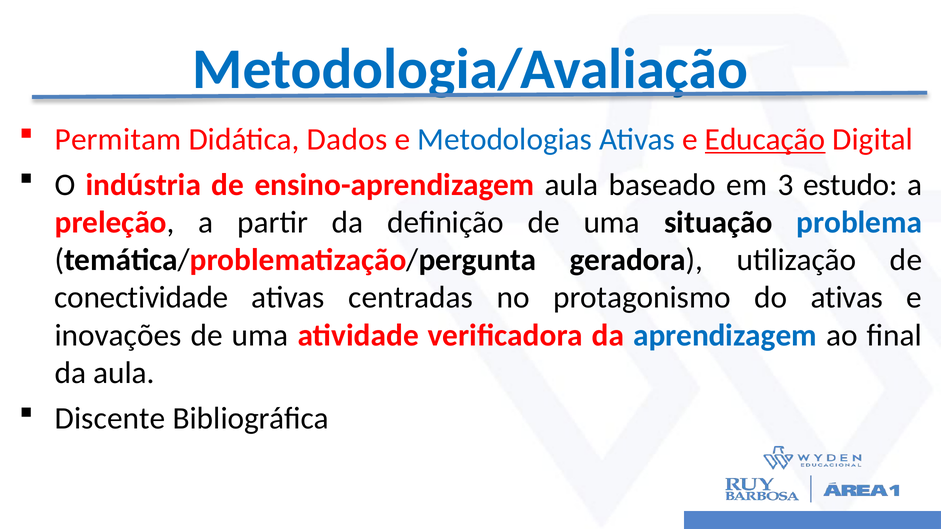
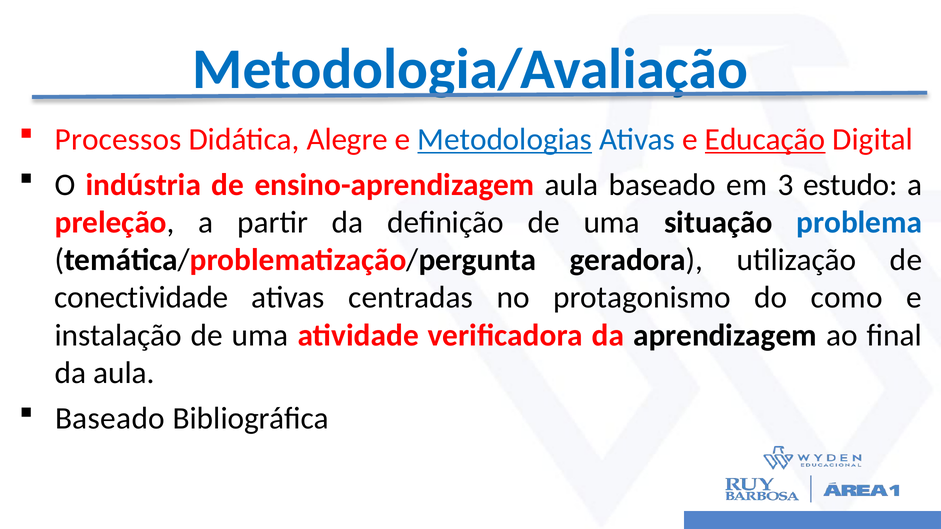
Permitam: Permitam -> Processos
Dados: Dados -> Alegre
Metodologias underline: none -> present
do ativas: ativas -> como
inovações: inovações -> instalação
aprendizagem at (725, 335) colour: blue -> black
Discente at (110, 419): Discente -> Baseado
